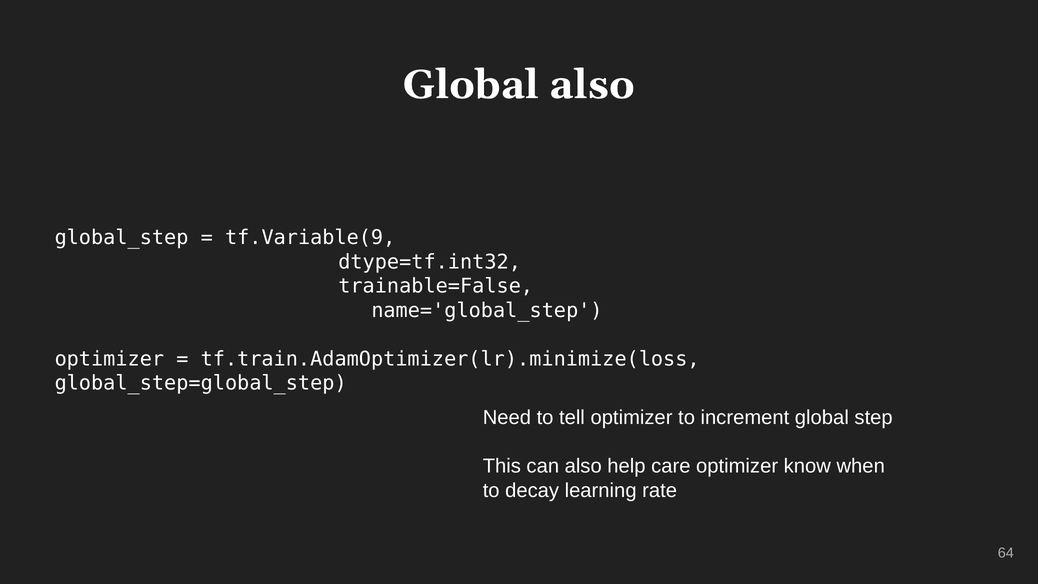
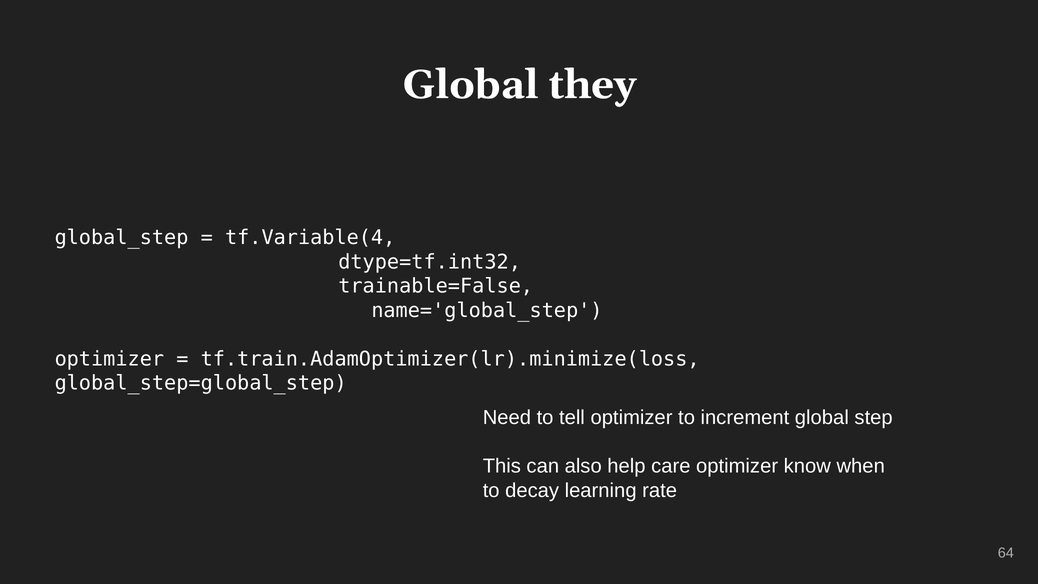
Global also: also -> they
tf.Variable(9: tf.Variable(9 -> tf.Variable(4
